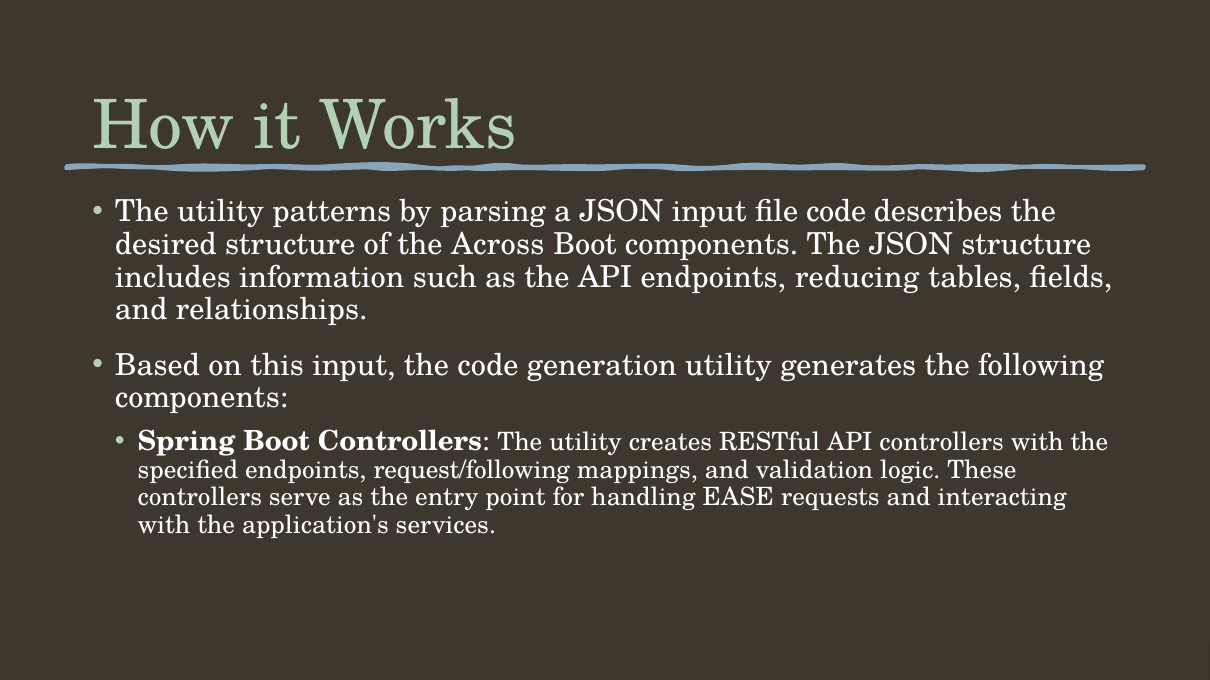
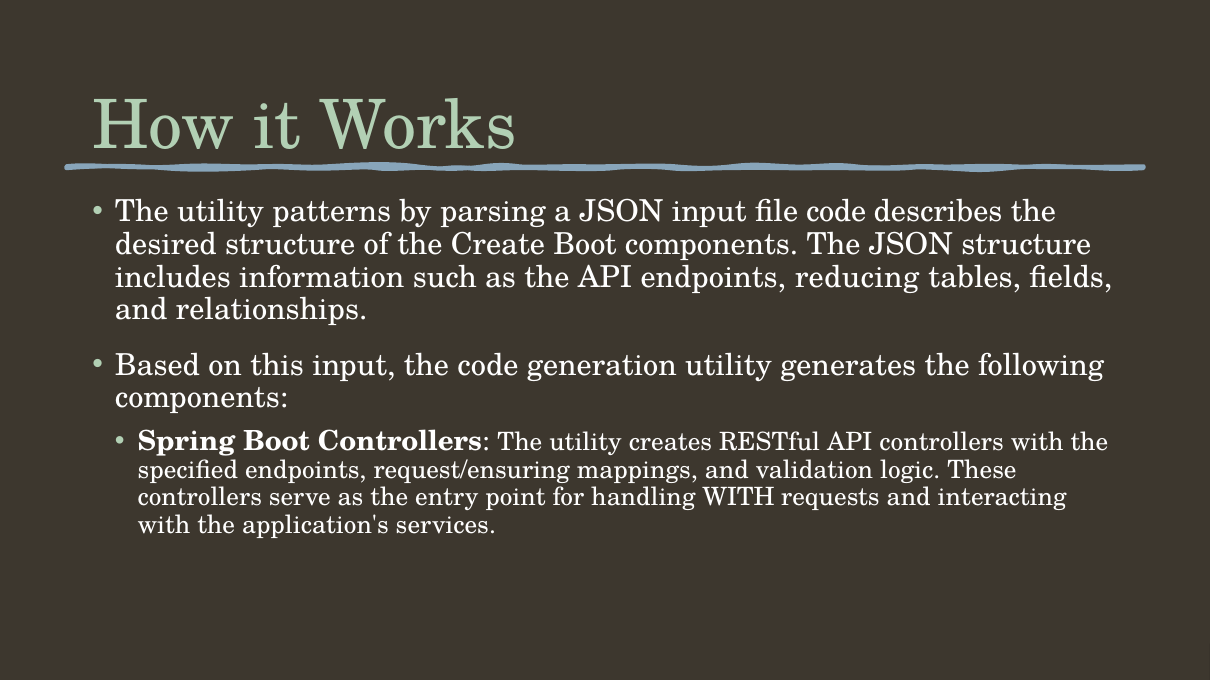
Across: Across -> Create
request/following: request/following -> request/ensuring
handling EASE: EASE -> WITH
